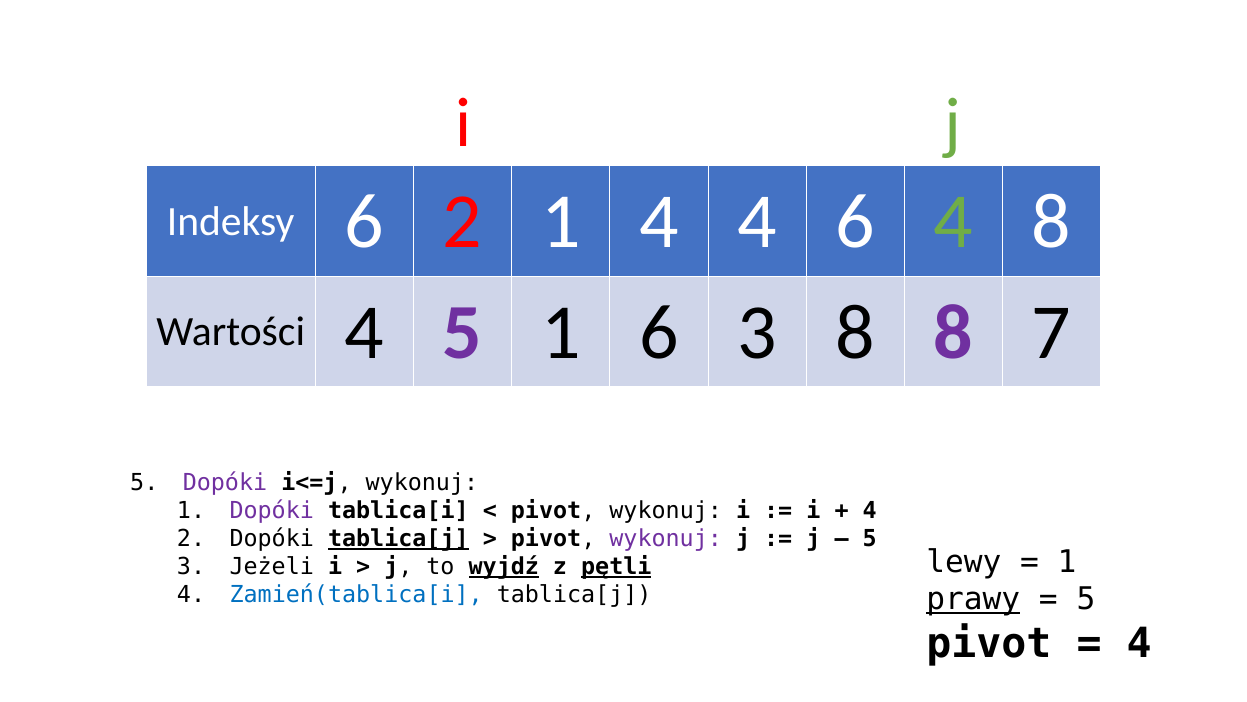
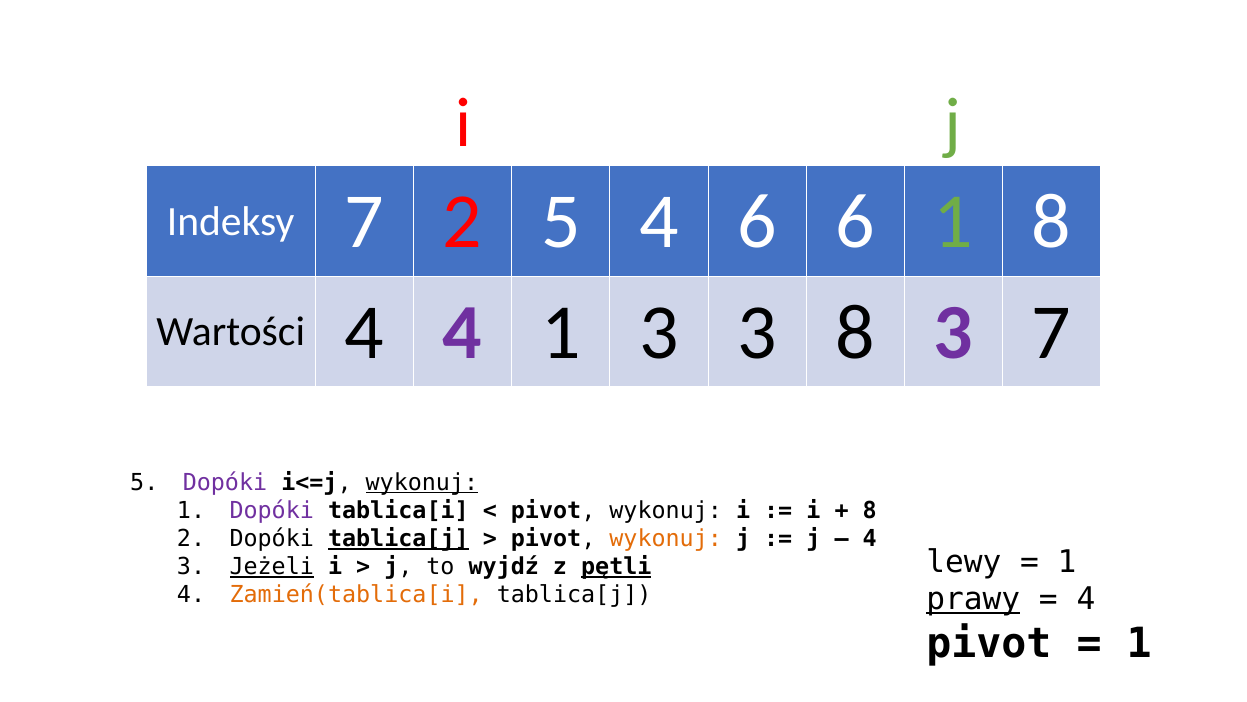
Indeksy 6: 6 -> 7
2 1: 1 -> 5
4 4: 4 -> 6
6 4: 4 -> 1
4 5: 5 -> 4
1 6: 6 -> 3
8 8: 8 -> 3
wykonuj at (422, 482) underline: none -> present
4 at (870, 510): 4 -> 8
wykonuj at (666, 538) colour: purple -> orange
5 at (870, 538): 5 -> 4
Jeżeli underline: none -> present
wyjdź underline: present -> none
Zamień(tablica[i colour: blue -> orange
5 at (1086, 599): 5 -> 4
4 at (1139, 643): 4 -> 1
